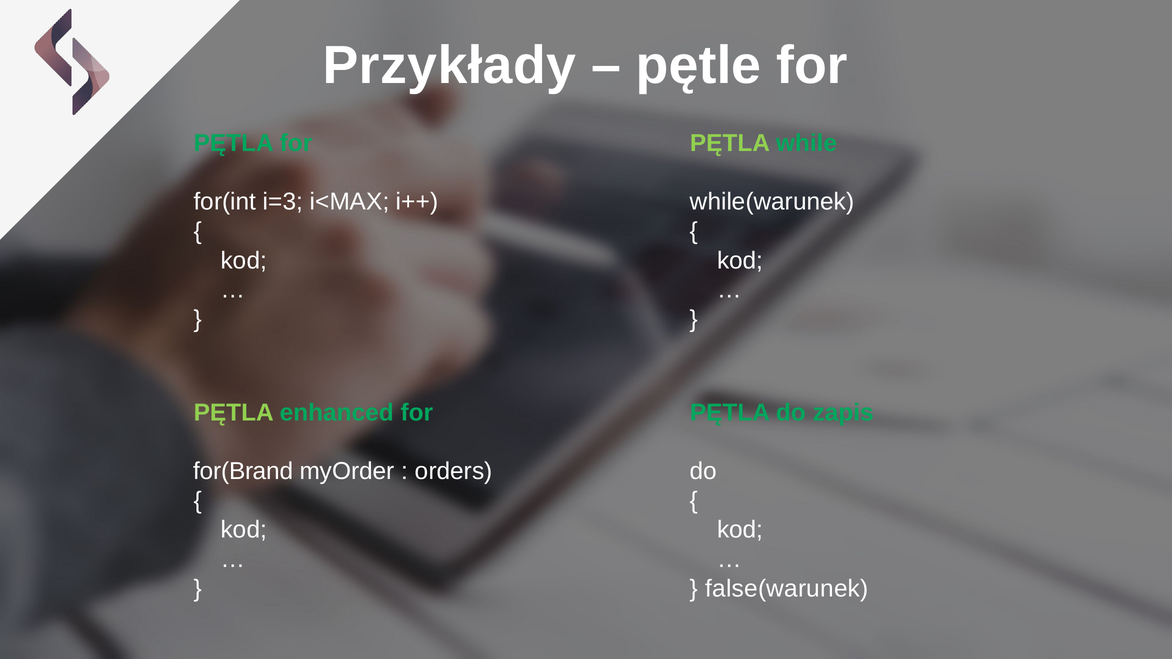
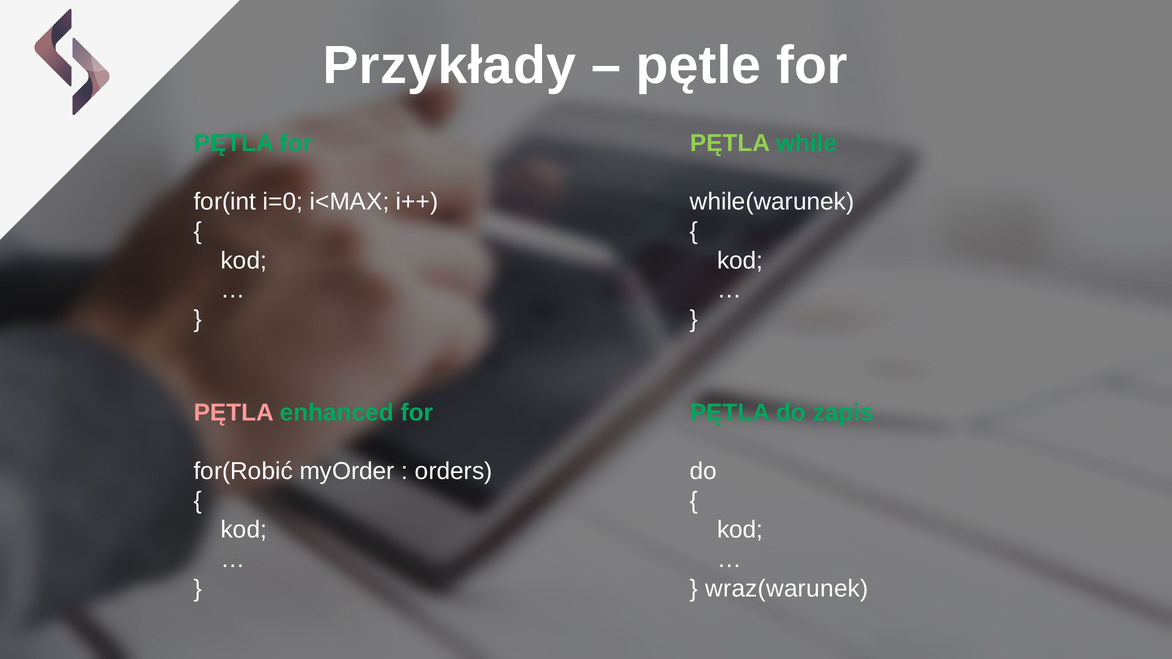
i=3: i=3 -> i=0
PĘTLA at (234, 413) colour: light green -> pink
for(Brand: for(Brand -> for(Robić
false(warunek: false(warunek -> wraz(warunek
